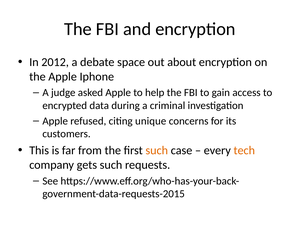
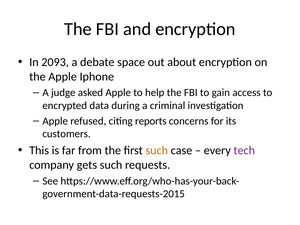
2012: 2012 -> 2093
unique: unique -> reports
tech colour: orange -> purple
